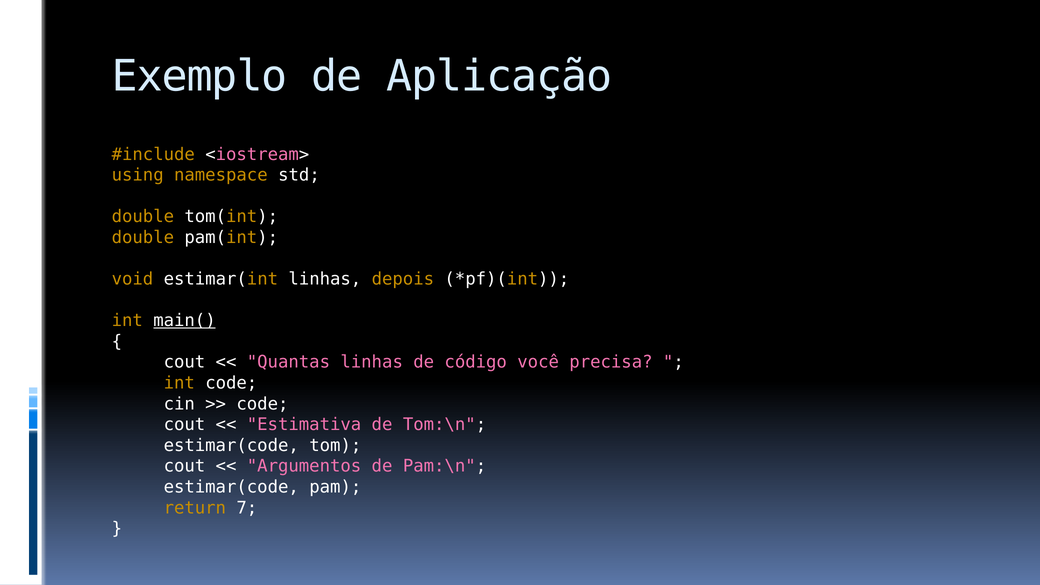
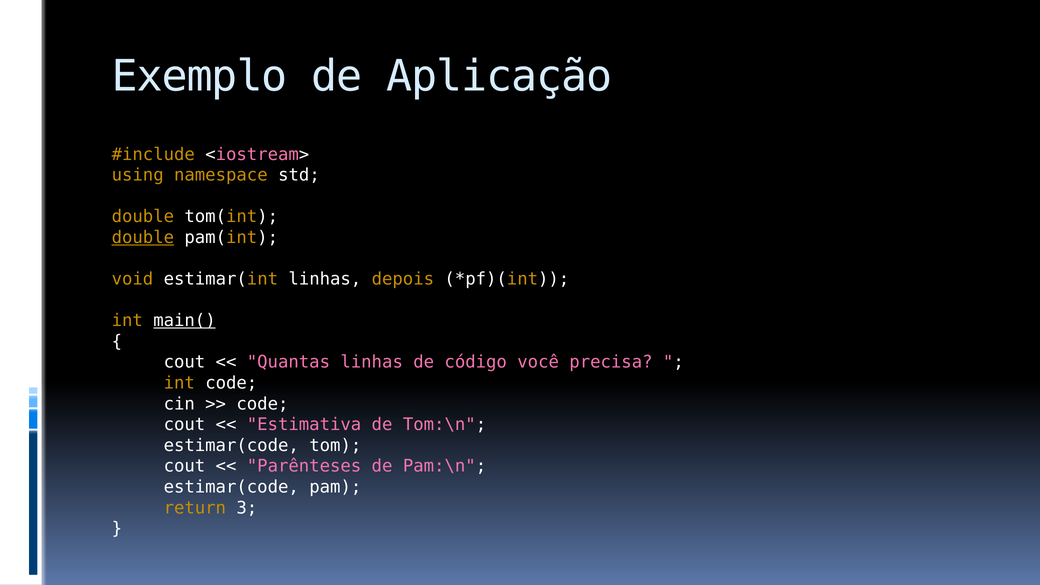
double at (143, 238) underline: none -> present
Argumentos: Argumentos -> Parênteses
7: 7 -> 3
